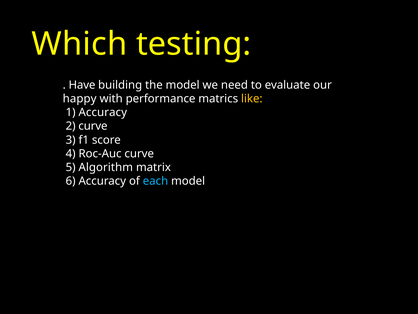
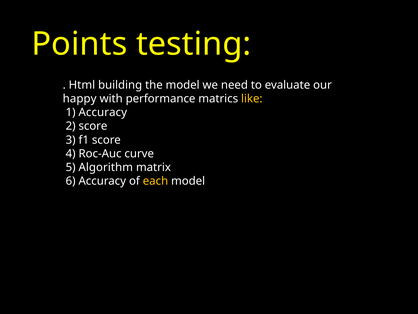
Which: Which -> Points
Have: Have -> Html
2 curve: curve -> score
each colour: light blue -> yellow
